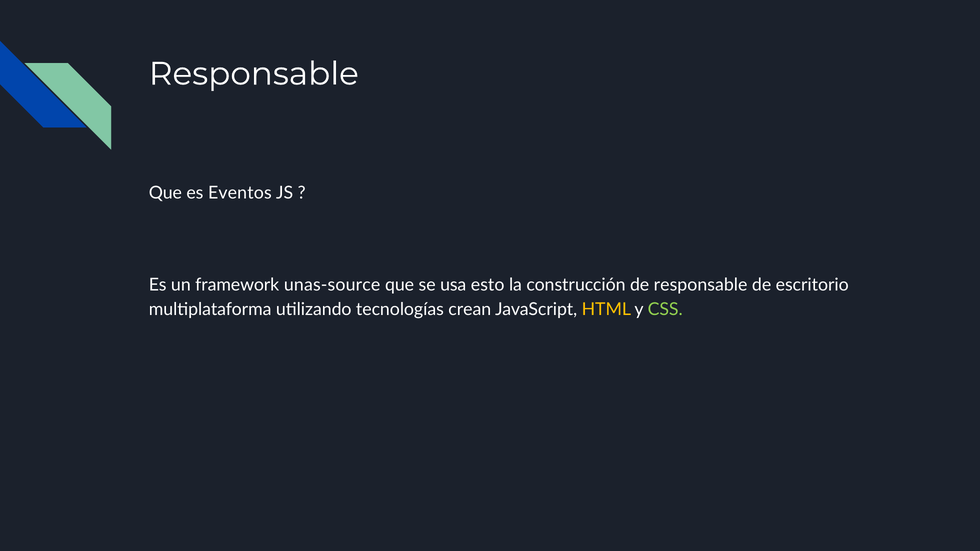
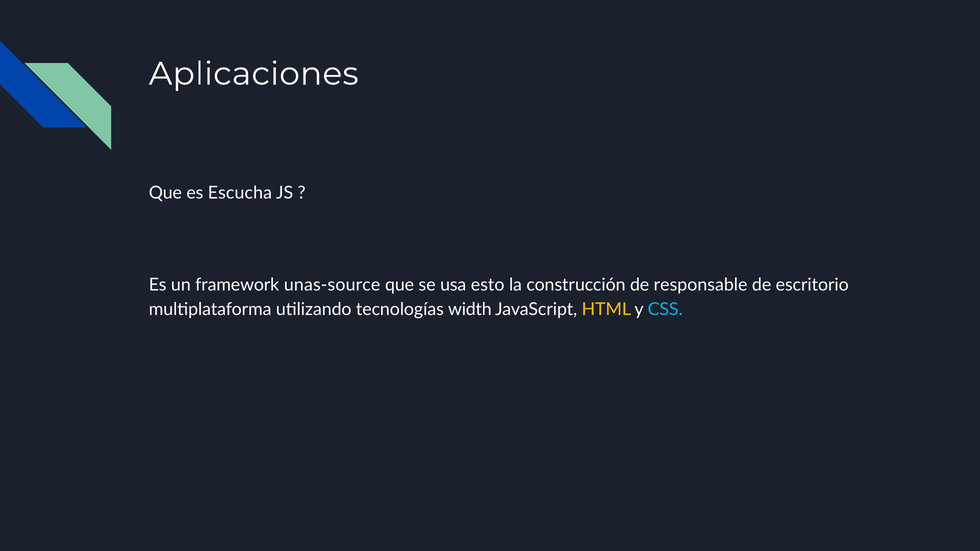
Responsable at (254, 74): Responsable -> Aplicaciones
Eventos: Eventos -> Escucha
crean: crean -> width
CSS colour: light green -> light blue
